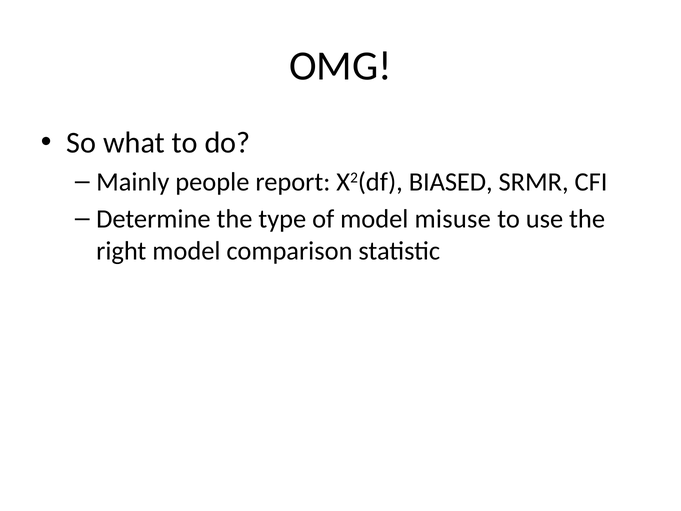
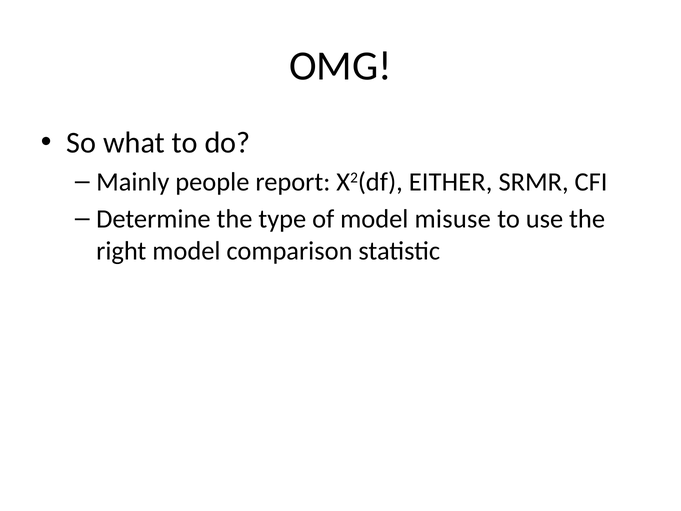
BIASED: BIASED -> EITHER
